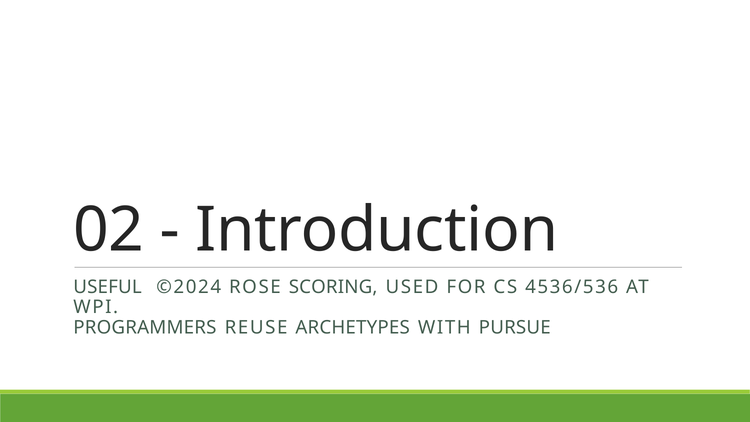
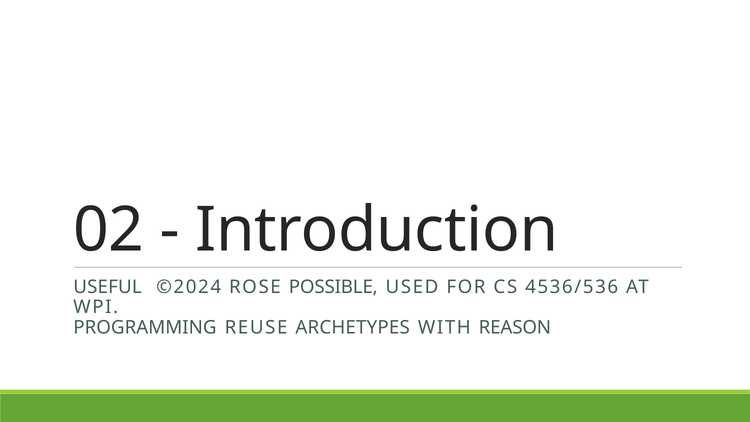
SCORING: SCORING -> POSSIBLE
PROGRAMMERS: PROGRAMMERS -> PROGRAMMING
PURSUE: PURSUE -> REASON
